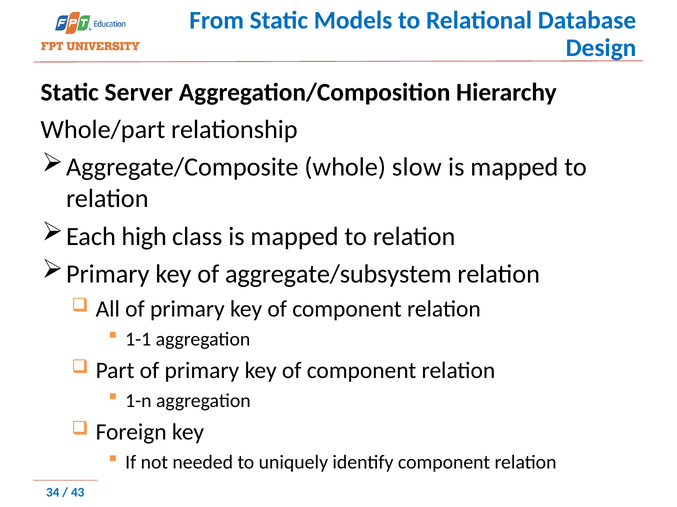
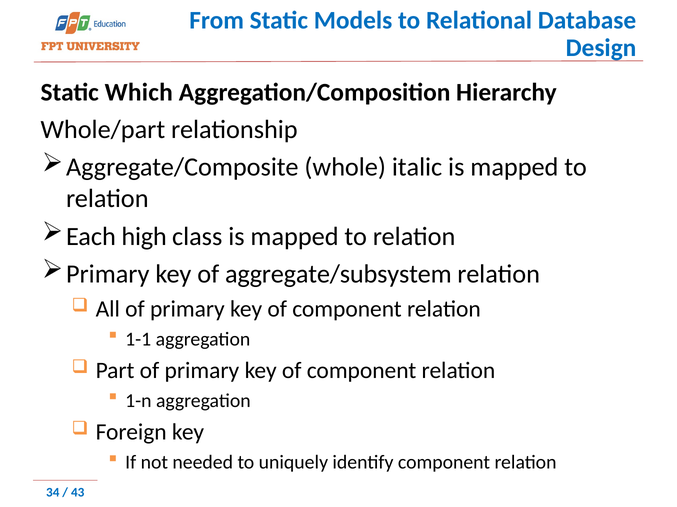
Server: Server -> Which
slow: slow -> italic
